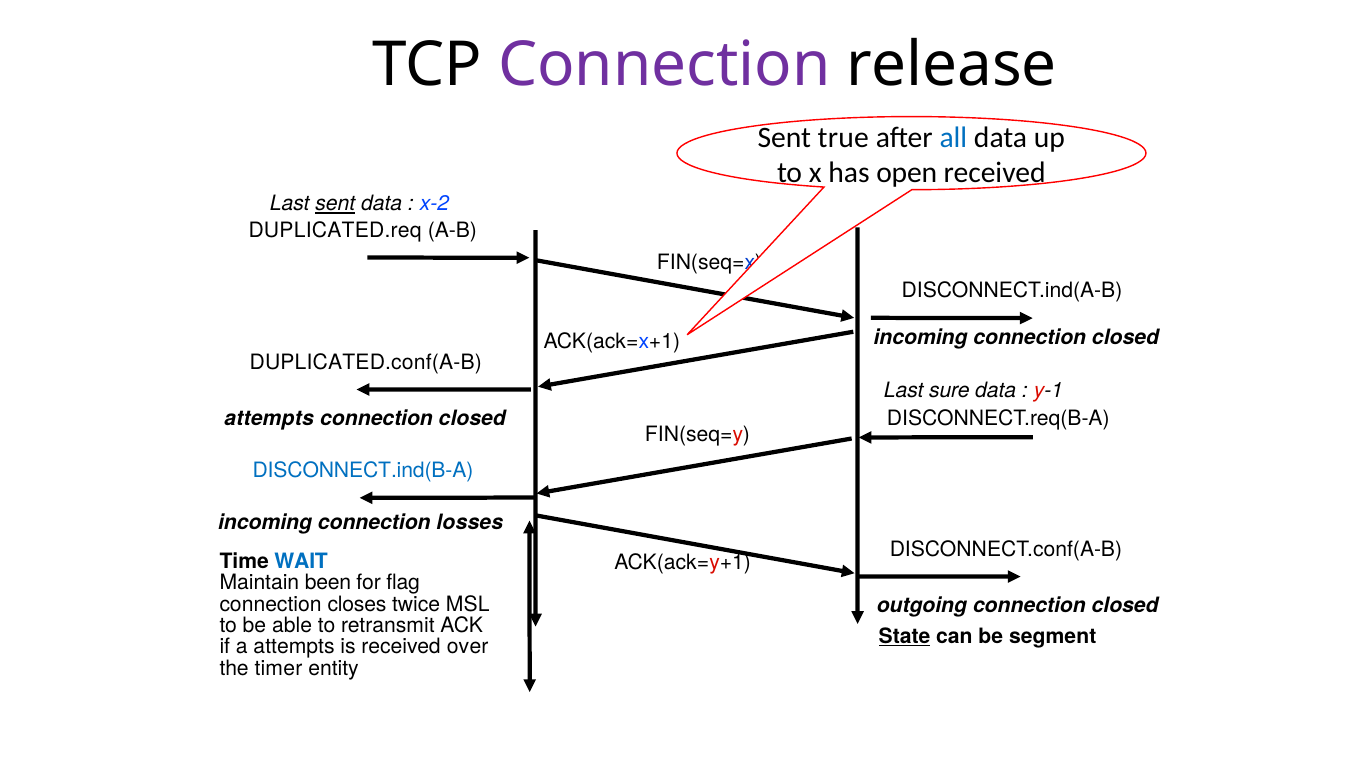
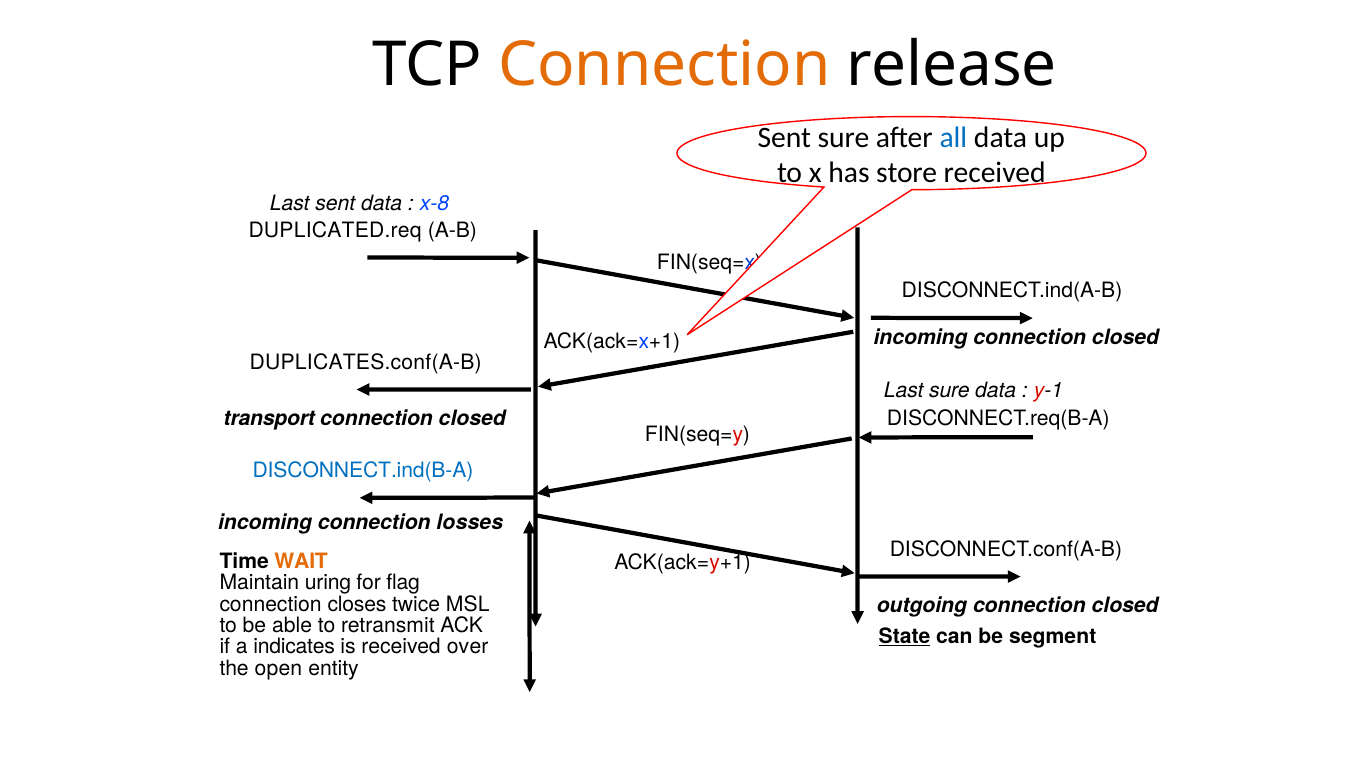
Connection at (664, 65) colour: purple -> orange
Sent true: true -> sure
open: open -> store
sent at (335, 204) underline: present -> none
x-2: x-2 -> x-8
DUPLICATED.conf(A-B: DUPLICATED.conf(A-B -> DUPLICATES.conf(A-B
attempts at (269, 419): attempts -> transport
WAIT colour: blue -> orange
been: been -> uring
a attempts: attempts -> indicates
timer: timer -> open
